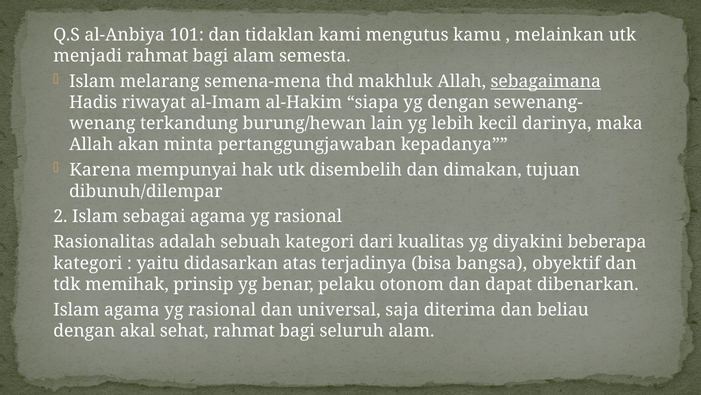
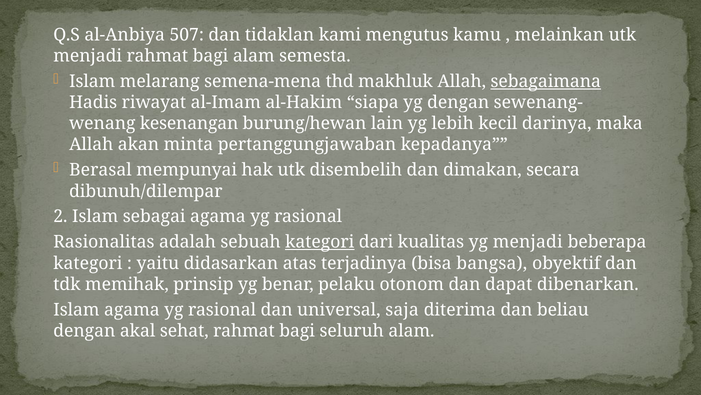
101: 101 -> 507
terkandung: terkandung -> kesenangan
Karena: Karena -> Berasal
tujuan: tujuan -> secara
kategori at (320, 242) underline: none -> present
yg diyakini: diyakini -> menjadi
